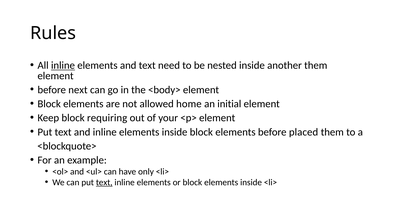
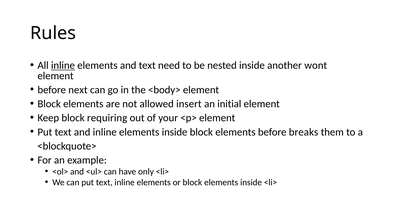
another them: them -> wont
home: home -> insert
placed: placed -> breaks
text at (104, 182) underline: present -> none
